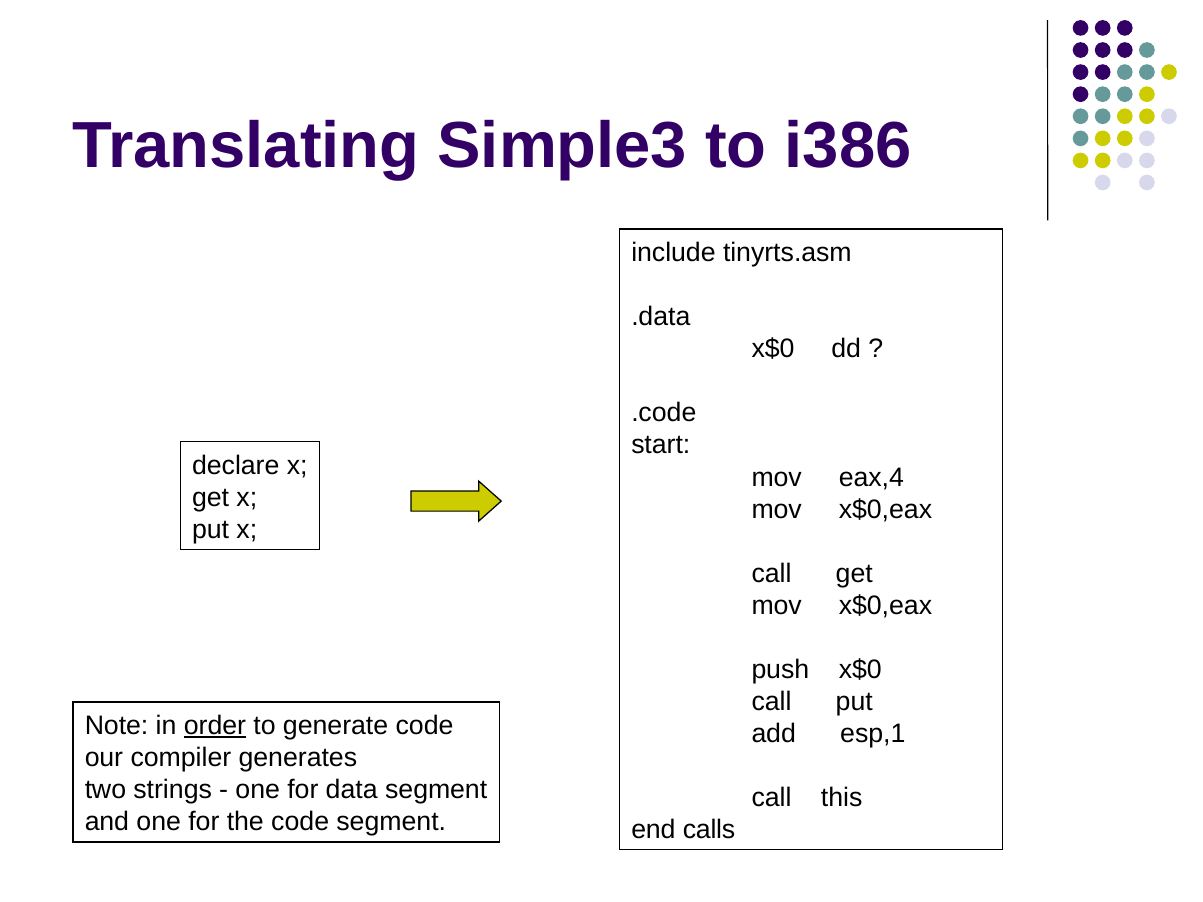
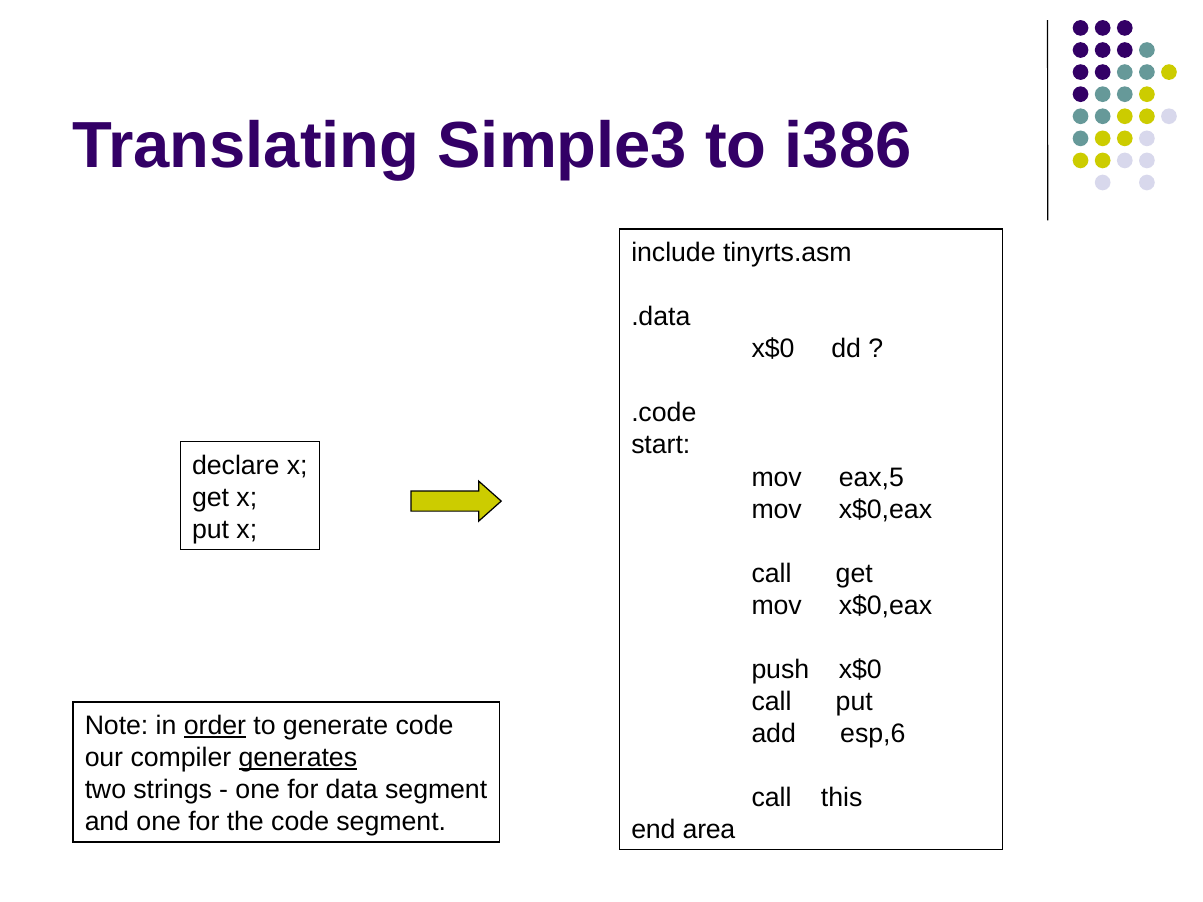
eax,4: eax,4 -> eax,5
esp,1: esp,1 -> esp,6
generates underline: none -> present
calls: calls -> area
